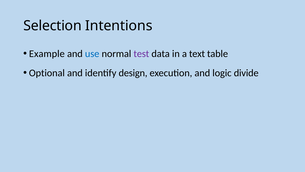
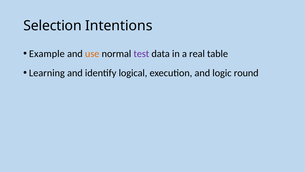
use colour: blue -> orange
text: text -> real
Optional: Optional -> Learning
design: design -> logical
divide: divide -> round
